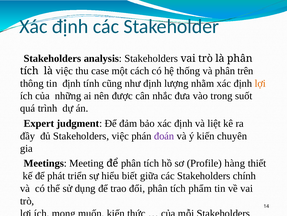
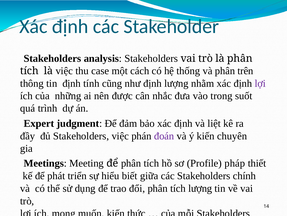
lợi at (260, 83) colour: orange -> purple
hàng: hàng -> pháp
tích phẩm: phẩm -> lượng
